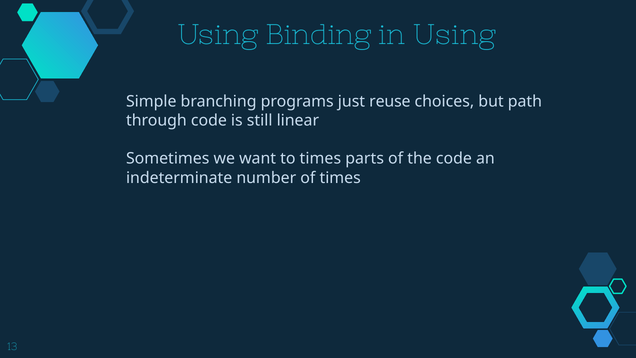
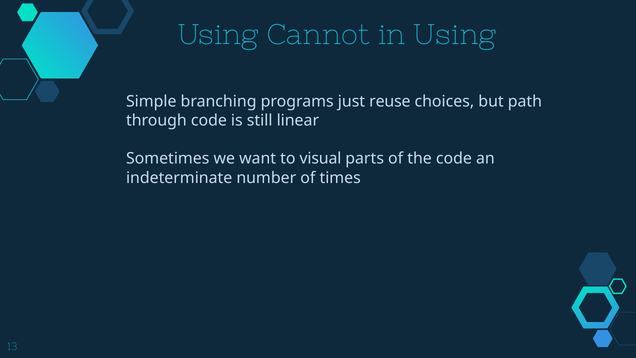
Binding: Binding -> Cannot
to times: times -> visual
